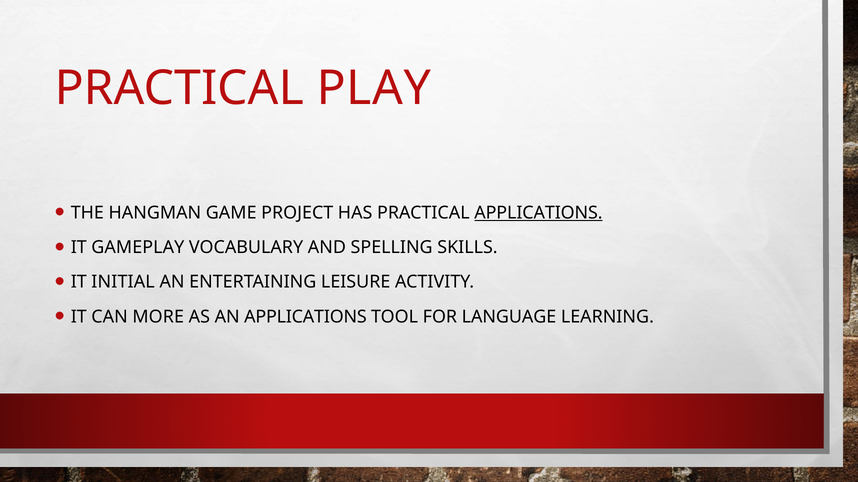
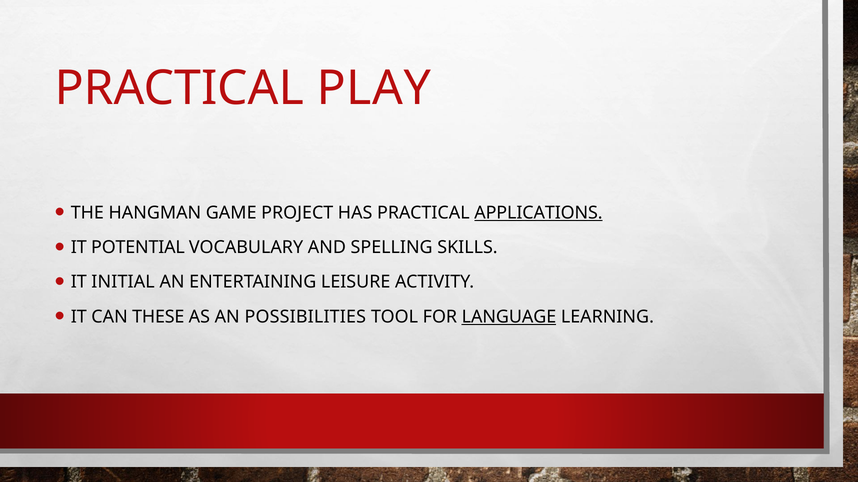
GAMEPLAY: GAMEPLAY -> POTENTIAL
MORE: MORE -> THESE
AN APPLICATIONS: APPLICATIONS -> POSSIBILITIES
LANGUAGE underline: none -> present
